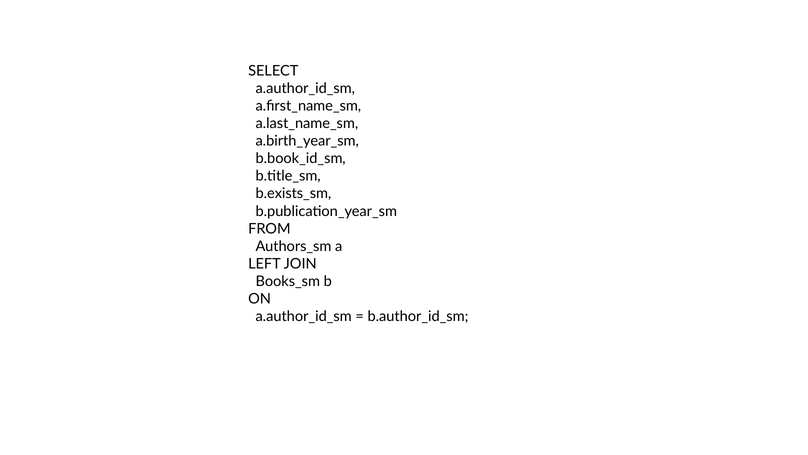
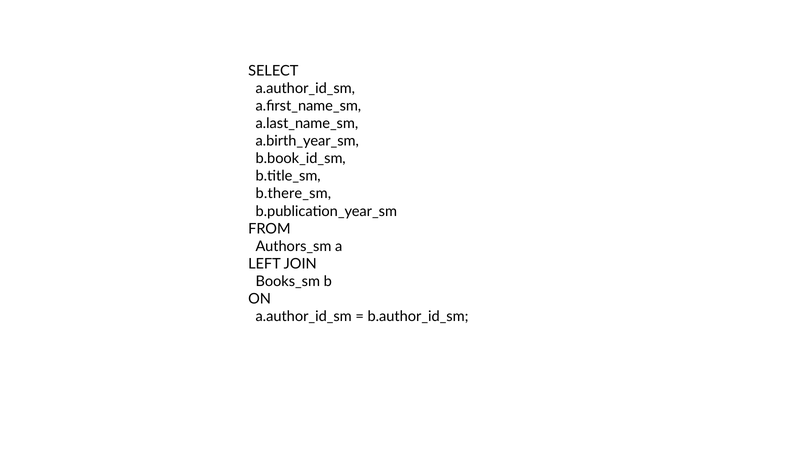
b.exists_sm: b.exists_sm -> b.there_sm
